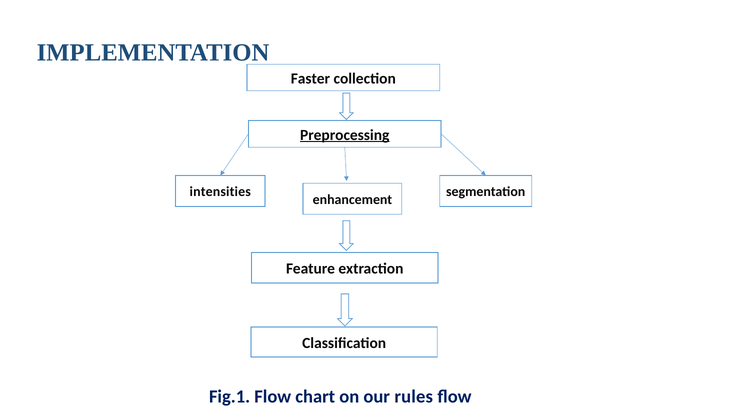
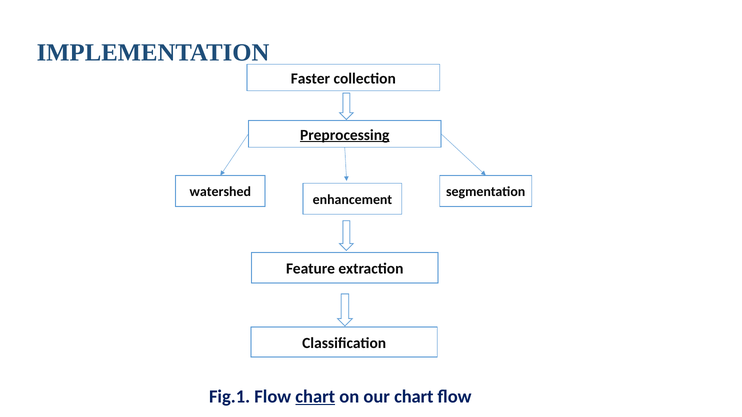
intensities: intensities -> watershed
chart at (315, 397) underline: none -> present
our rules: rules -> chart
